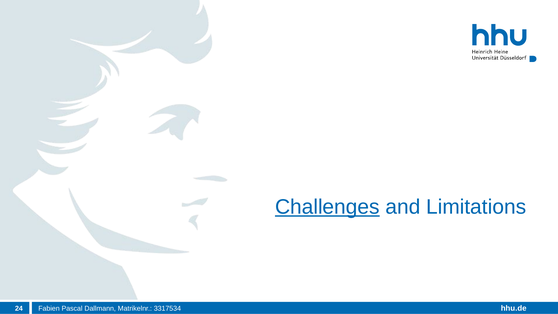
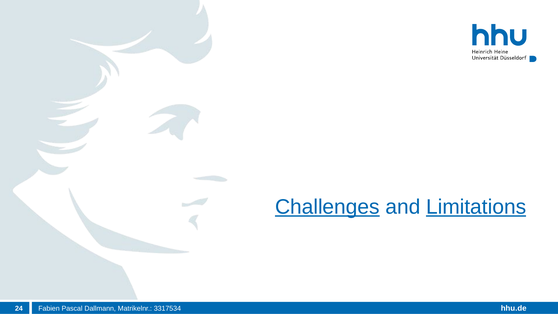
Limitations underline: none -> present
